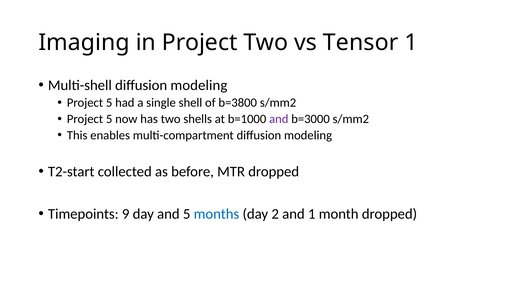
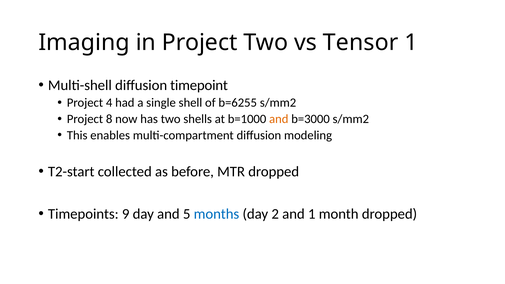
Multi-shell diffusion modeling: modeling -> timepoint
5 at (109, 103): 5 -> 4
b=3800: b=3800 -> b=6255
5 at (109, 119): 5 -> 8
and at (279, 119) colour: purple -> orange
